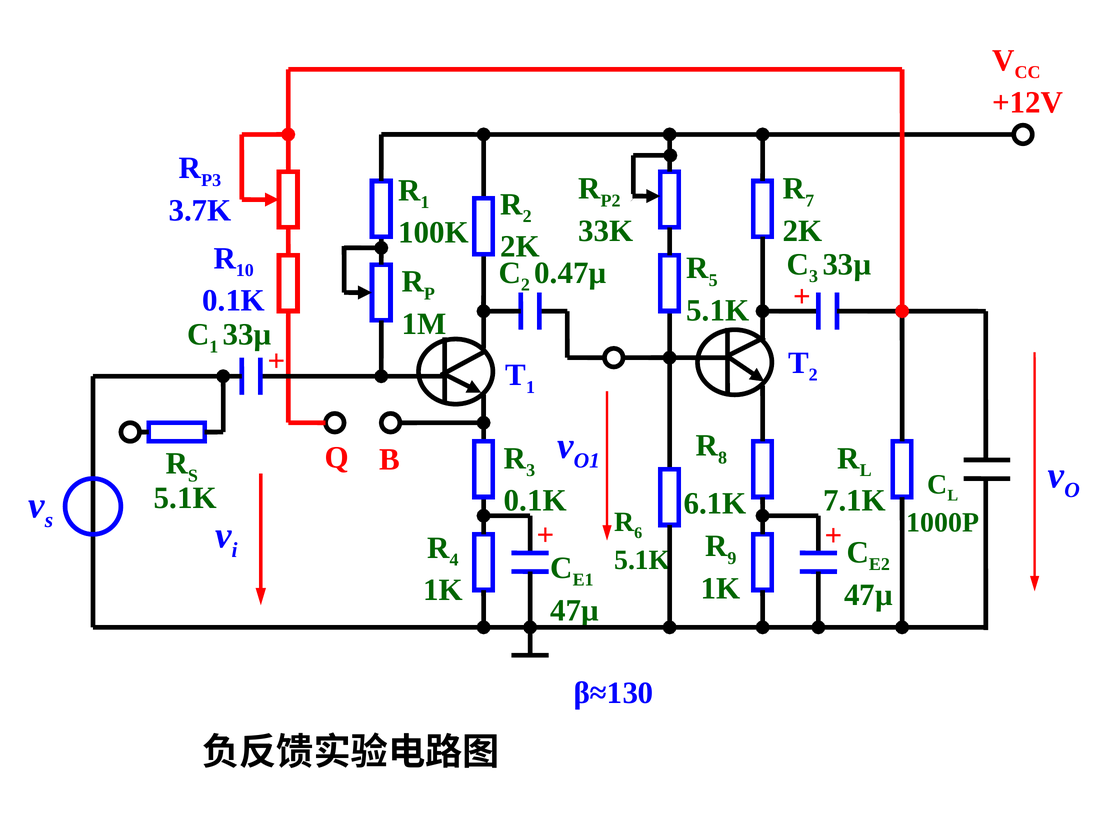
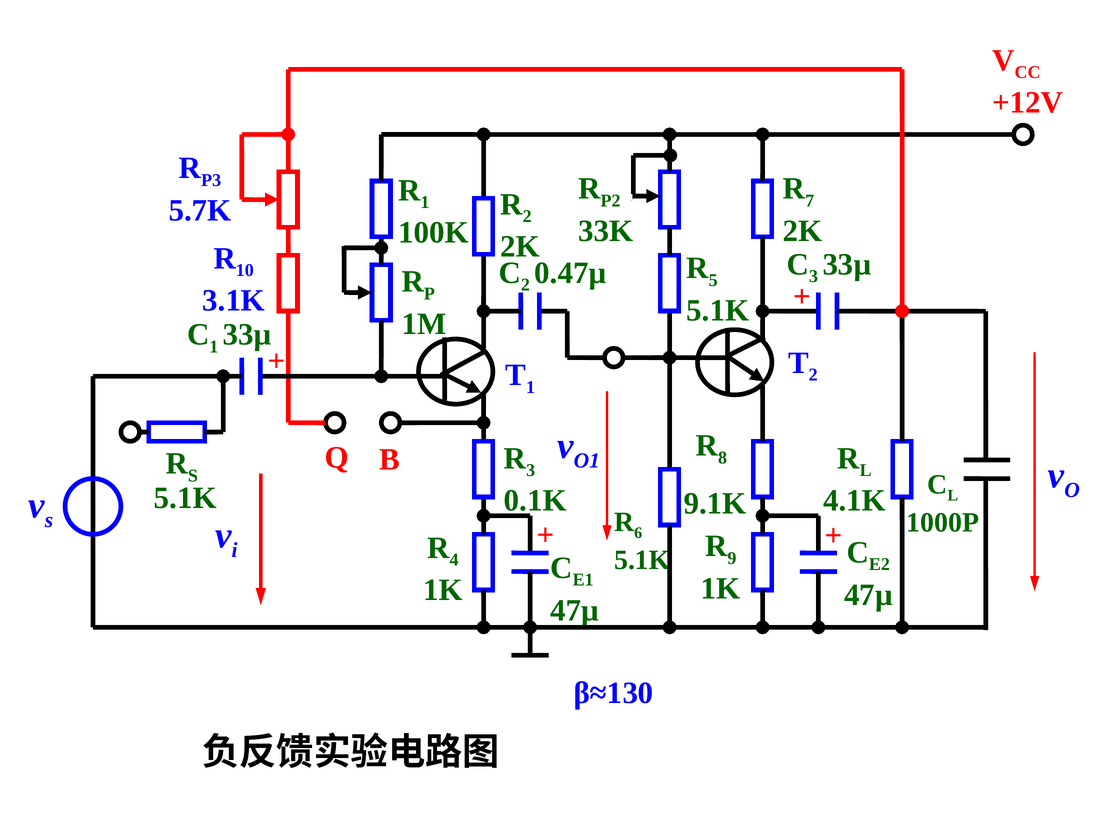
3.7K: 3.7K -> 5.7K
0.1K at (234, 301): 0.1K -> 3.1K
7.1K: 7.1K -> 4.1K
6.1K: 6.1K -> 9.1K
